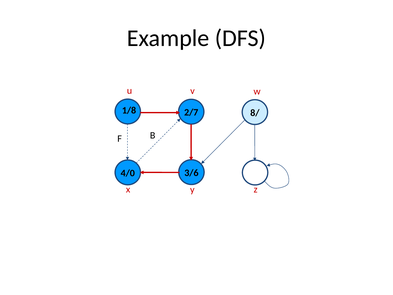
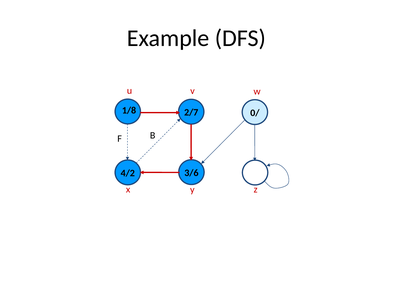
8/: 8/ -> 0/
4/0: 4/0 -> 4/2
